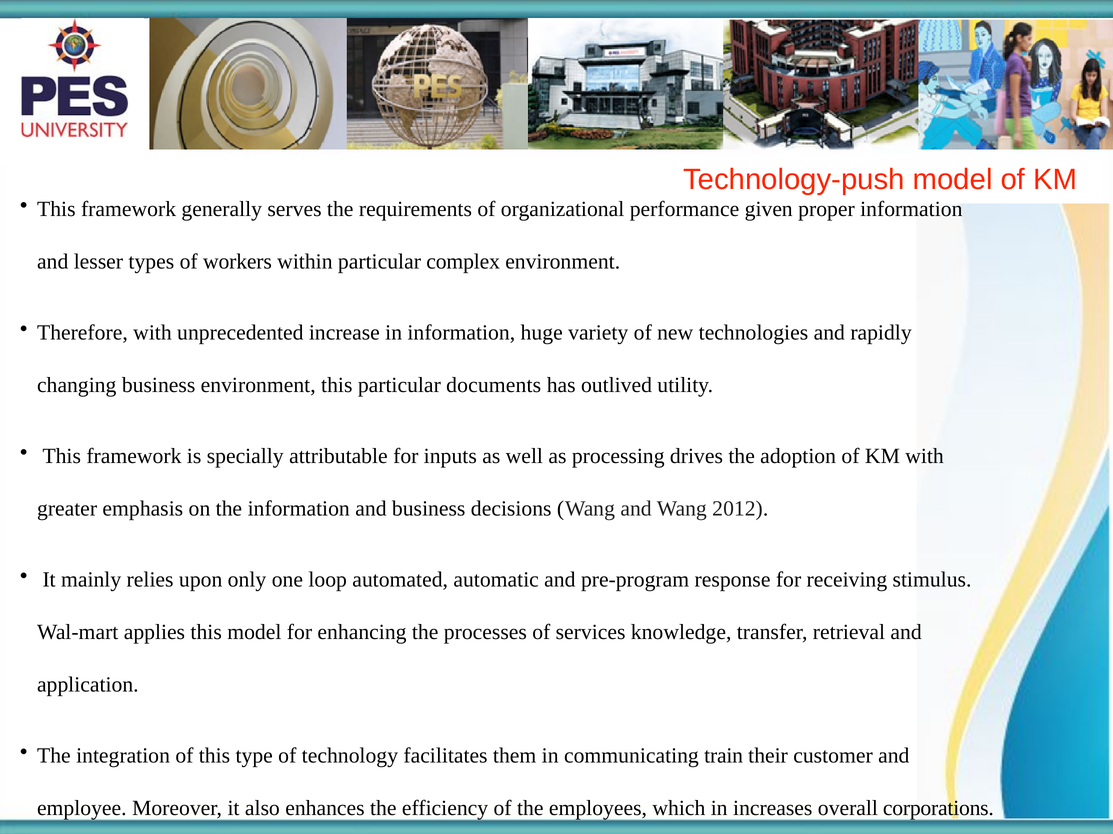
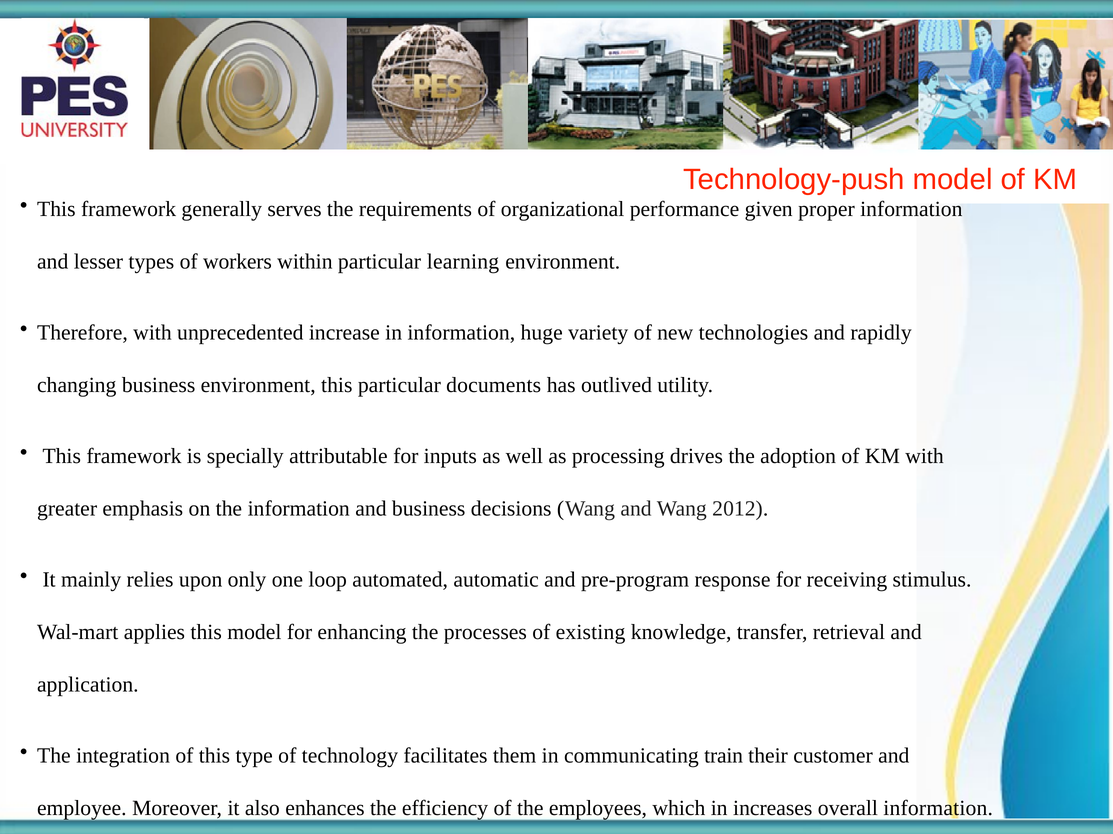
complex: complex -> learning
services: services -> existing
overall corporations: corporations -> information
